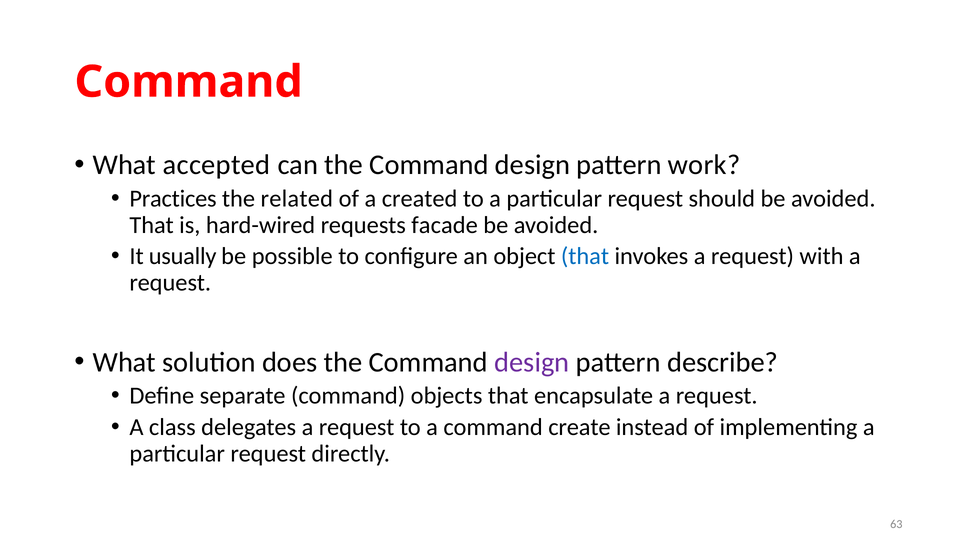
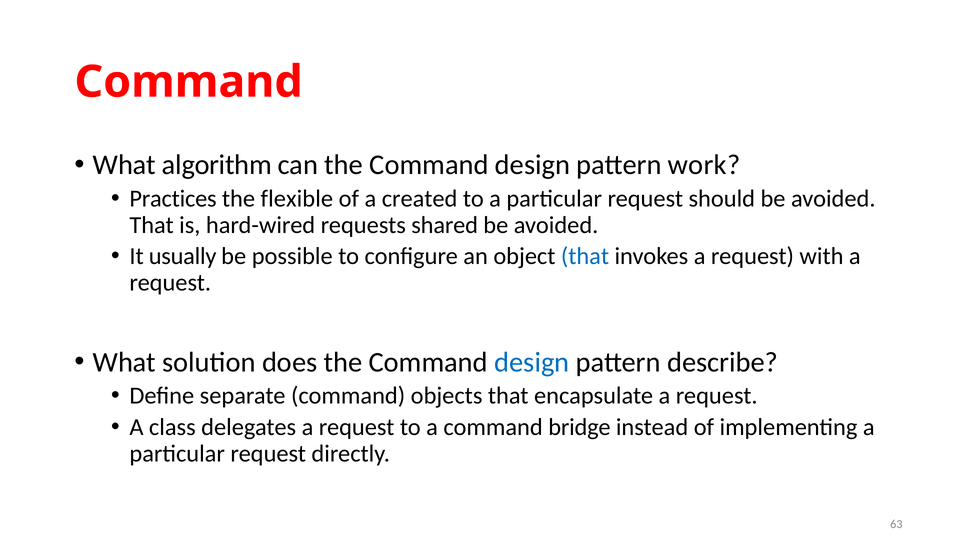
accepted: accepted -> algorithm
related: related -> flexible
facade: facade -> shared
design at (532, 363) colour: purple -> blue
create: create -> bridge
